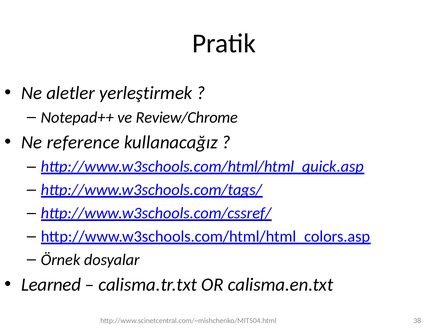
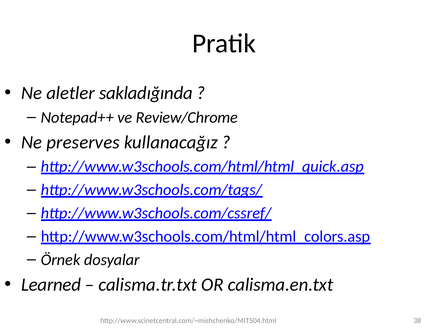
yerleştirmek: yerleştirmek -> sakladığında
reference: reference -> preserves
